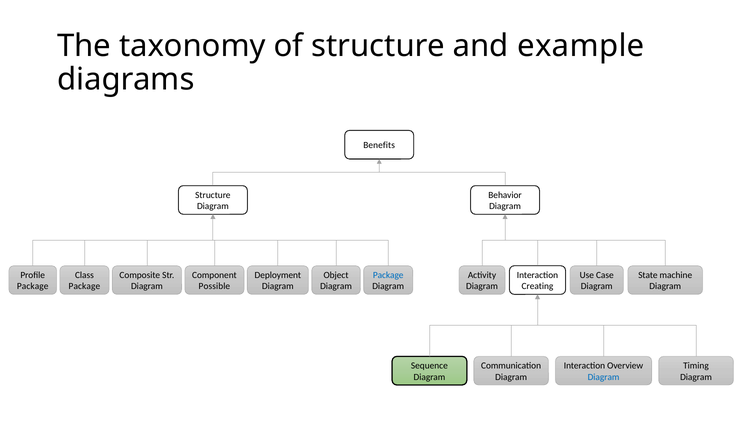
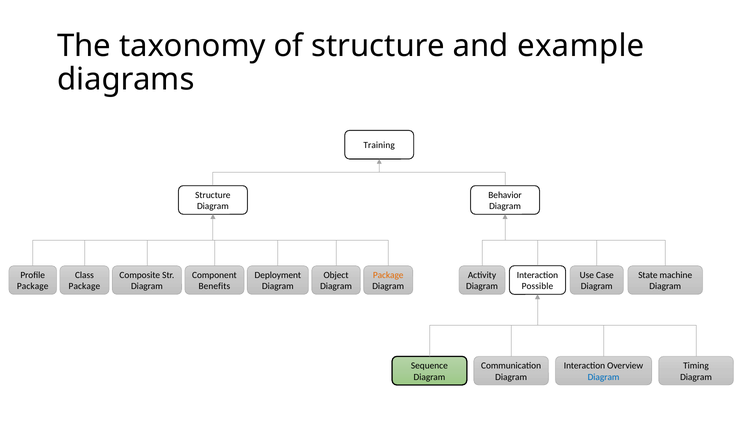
Benefits: Benefits -> Training
Package at (388, 275) colour: blue -> orange
Possible: Possible -> Benefits
Creating: Creating -> Possible
